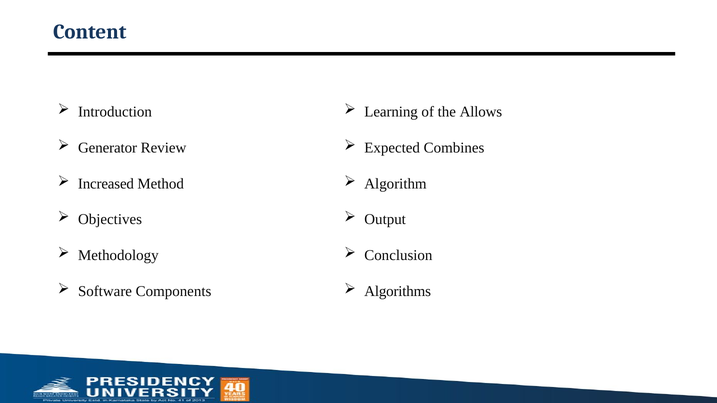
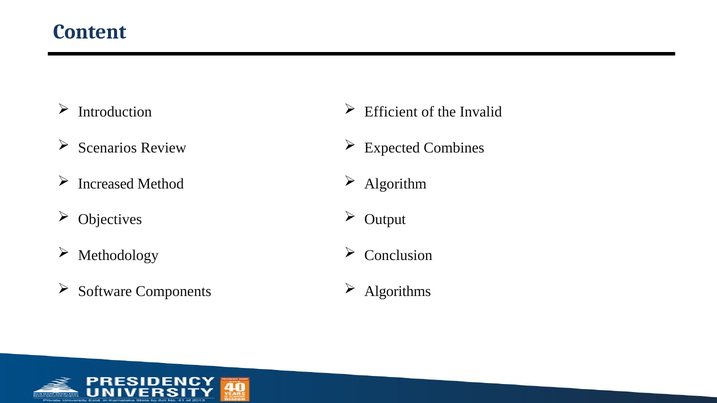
Learning: Learning -> Efficient
Allows: Allows -> Invalid
Generator: Generator -> Scenarios
